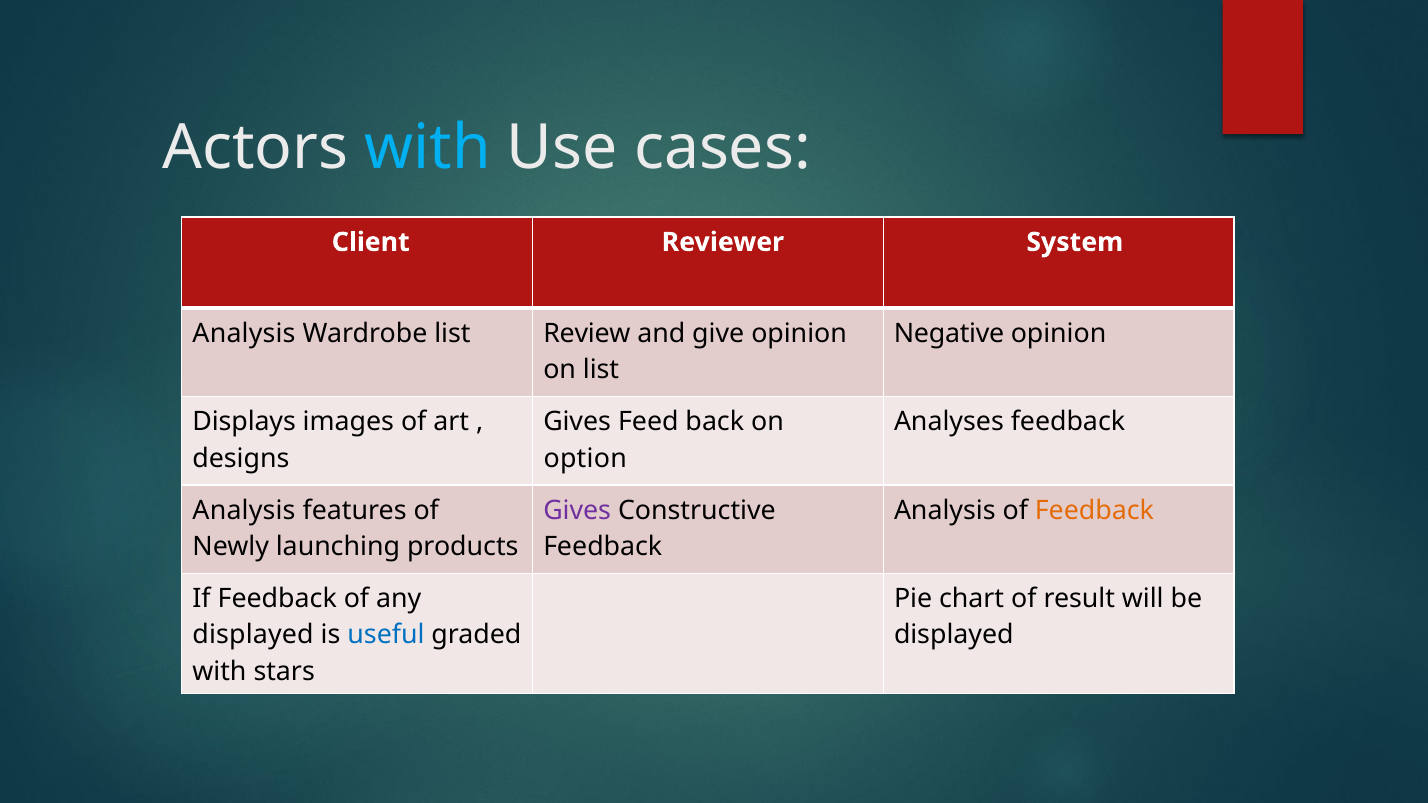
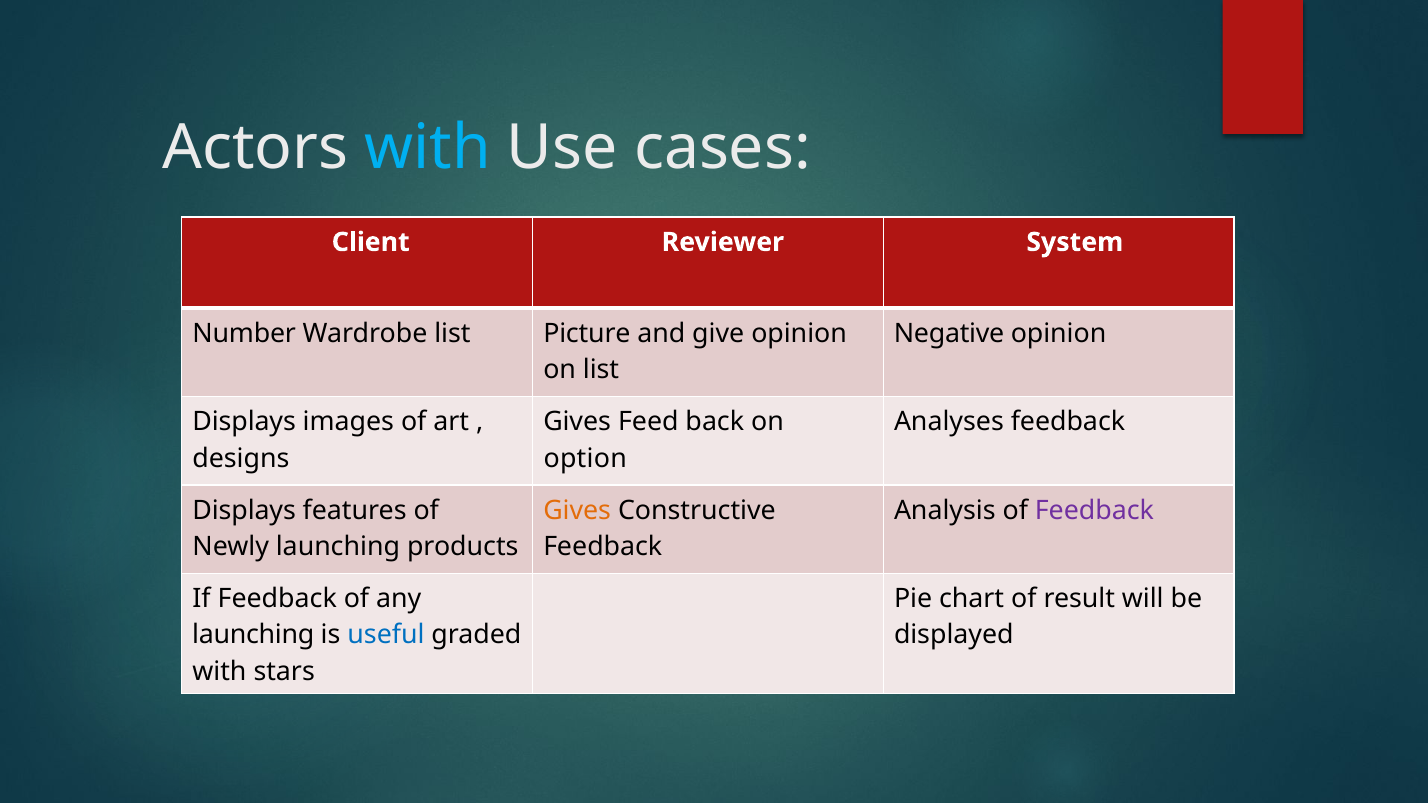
Analysis at (244, 334): Analysis -> Number
Review: Review -> Picture
Analysis at (244, 510): Analysis -> Displays
Gives at (577, 510) colour: purple -> orange
Feedback at (1094, 510) colour: orange -> purple
displayed at (253, 635): displayed -> launching
